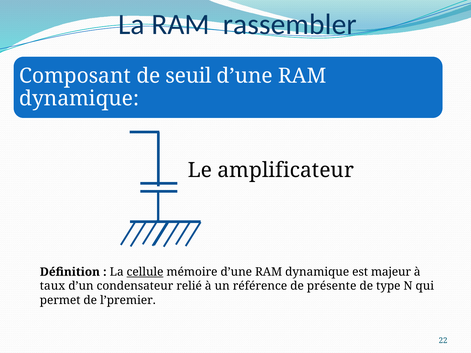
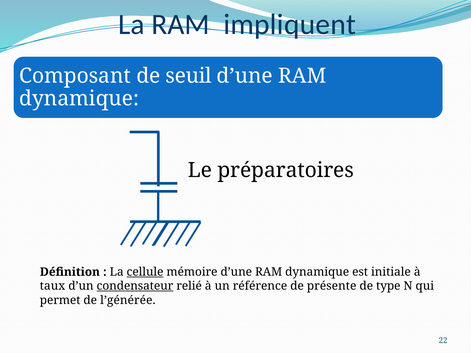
rassembler: rassembler -> impliquent
amplificateur: amplificateur -> préparatoires
majeur: majeur -> initiale
condensateur underline: none -> present
l’premier: l’premier -> l’générée
